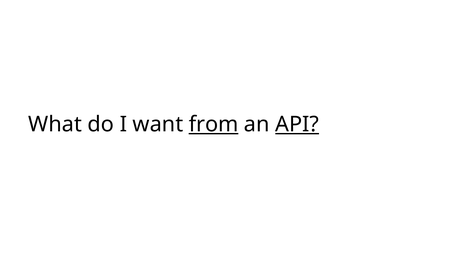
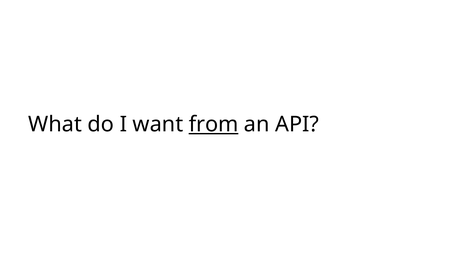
API underline: present -> none
